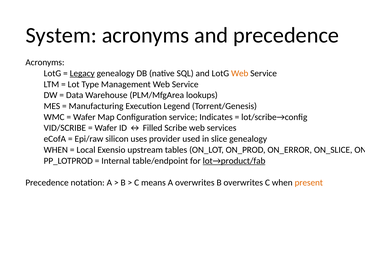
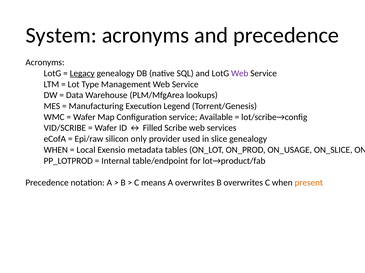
Web at (240, 74) colour: orange -> purple
Indicates: Indicates -> Available
uses: uses -> only
upstream: upstream -> metadata
ON_ERROR: ON_ERROR -> ON_USAGE
lot→product/fab underline: present -> none
